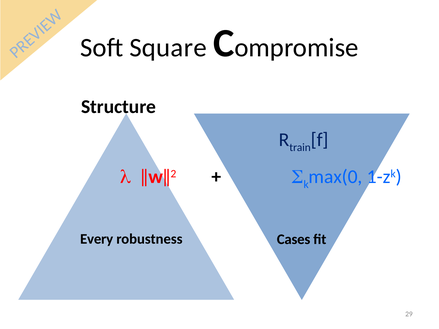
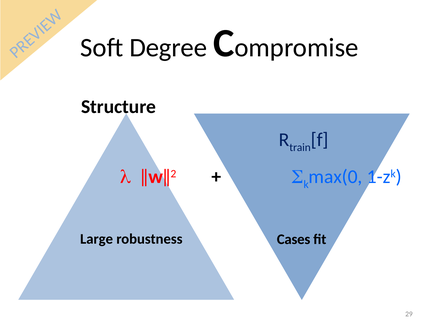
Square: Square -> Degree
Every: Every -> Large
